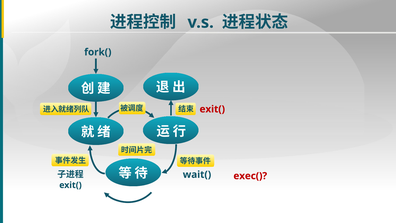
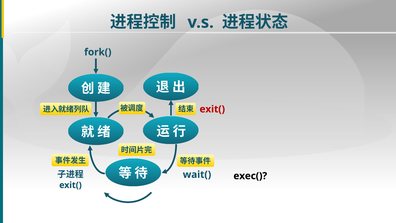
exec( colour: red -> black
